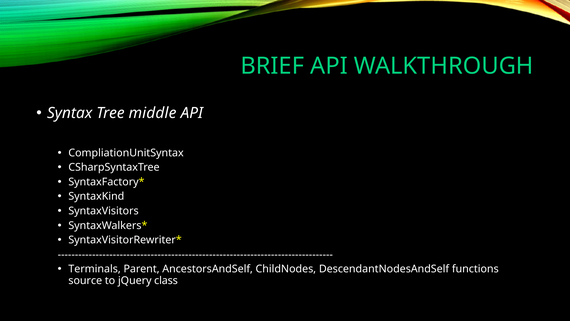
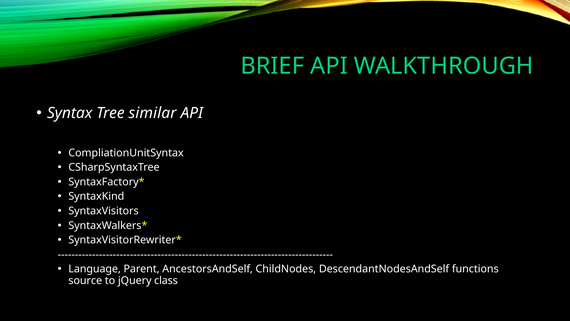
middle: middle -> similar
Terminals: Terminals -> Language
